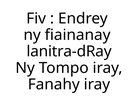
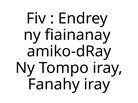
lanitra-dRay: lanitra-dRay -> amiko-dRay
